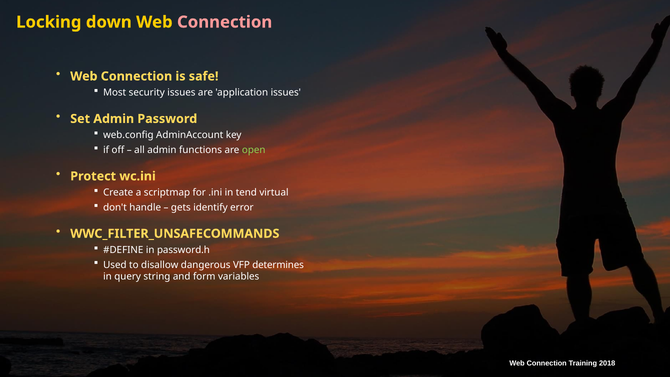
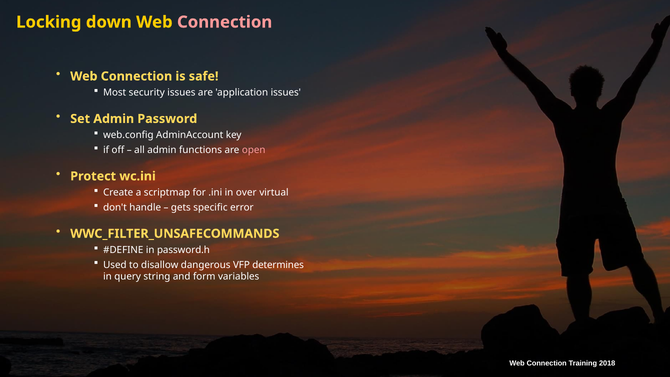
open colour: light green -> pink
tend: tend -> over
identify: identify -> specific
